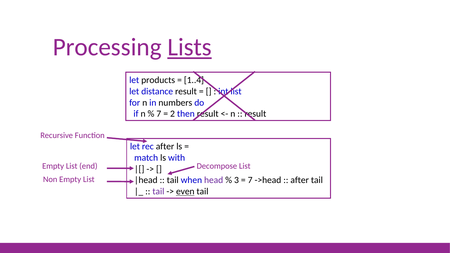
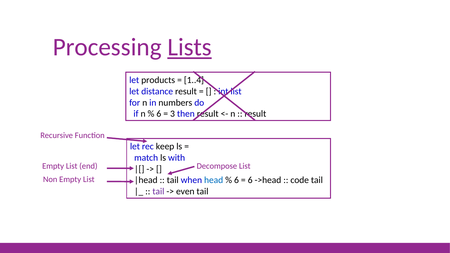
7 at (159, 114): 7 -> 6
2: 2 -> 3
rec after: after -> keep
head colour: purple -> blue
3 at (236, 180): 3 -> 6
7 at (250, 180): 7 -> 6
after at (300, 180): after -> code
even underline: present -> none
